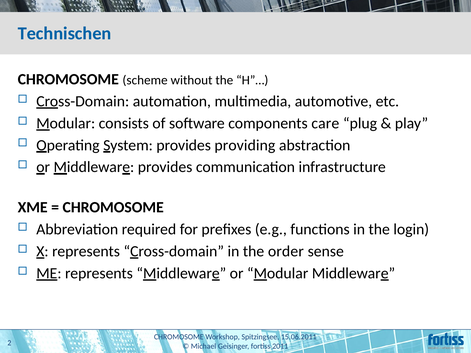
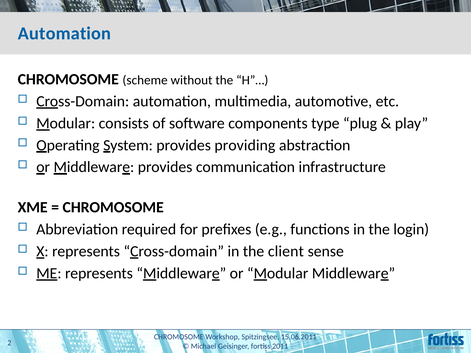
Technischen at (65, 33): Technischen -> Automation
care: care -> type
order: order -> client
